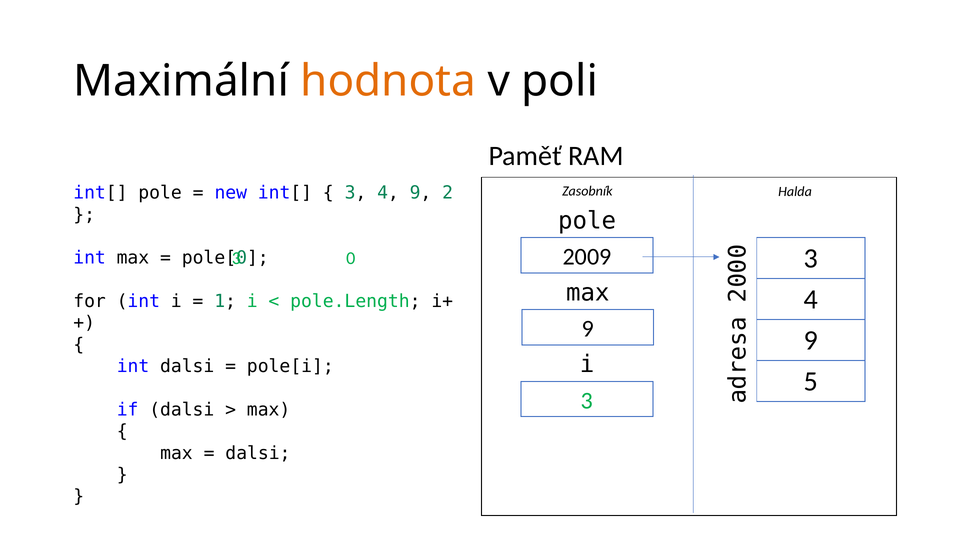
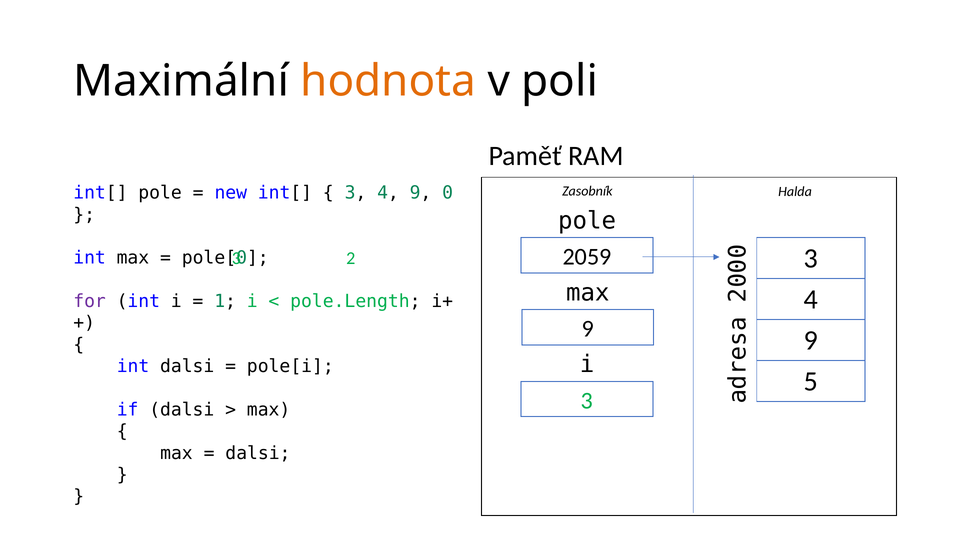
9 2: 2 -> 0
2009: 2009 -> 2059
0 at (351, 258): 0 -> 2
for colour: black -> purple
